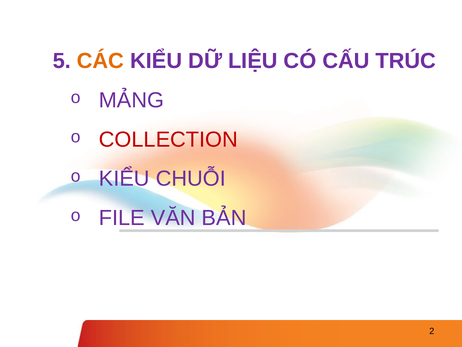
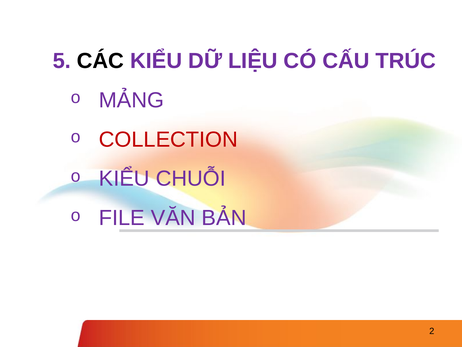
CÁC colour: orange -> black
